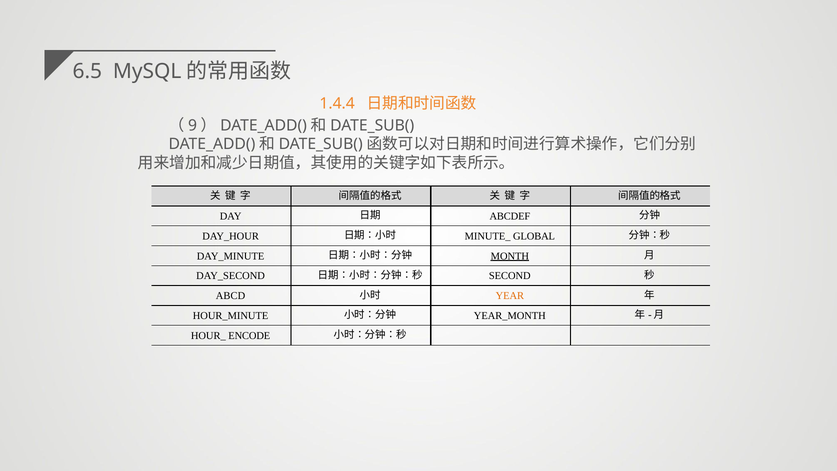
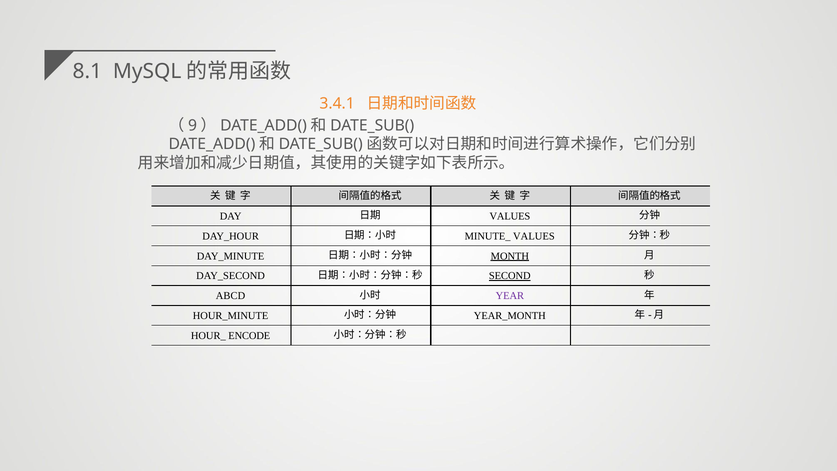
6.5: 6.5 -> 8.1
1.4.4: 1.4.4 -> 3.4.1
ABCDEF at (510, 216): ABCDEF -> VALUES
GLOBAL at (534, 236): GLOBAL -> VALUES
SECOND underline: none -> present
YEAR colour: orange -> purple
